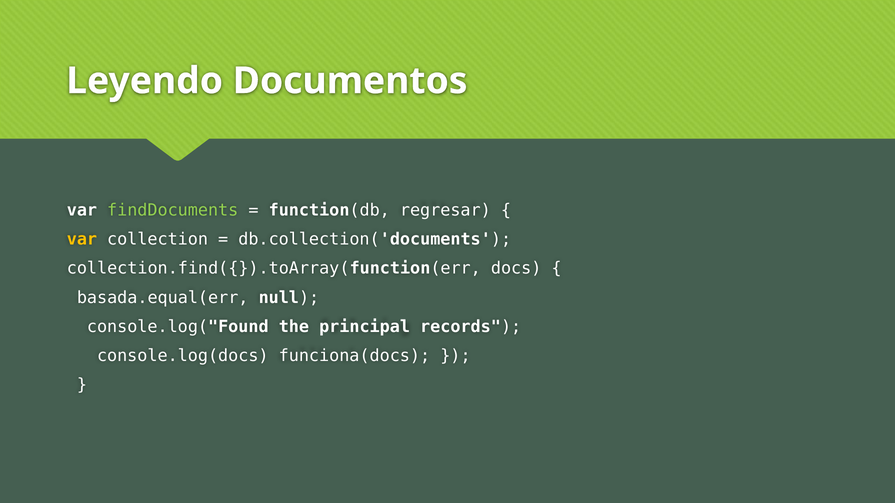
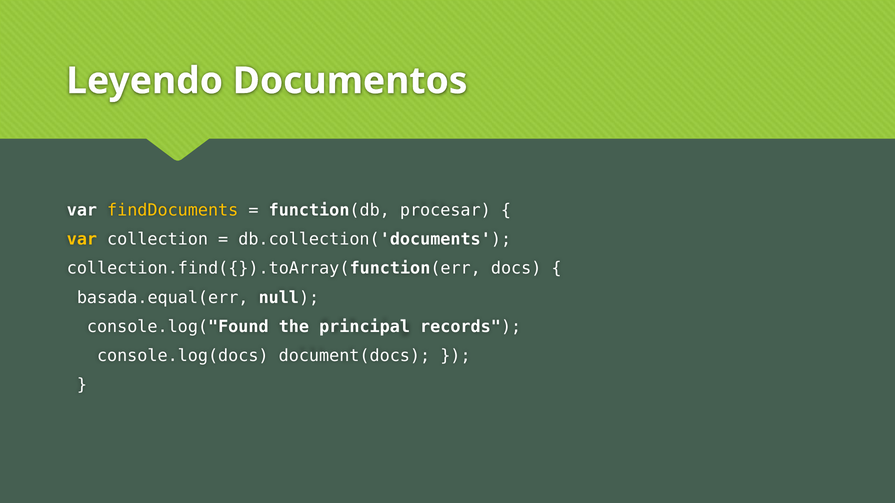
findDocuments colour: light green -> yellow
regresar: regresar -> procesar
funciona(docs: funciona(docs -> document(docs
